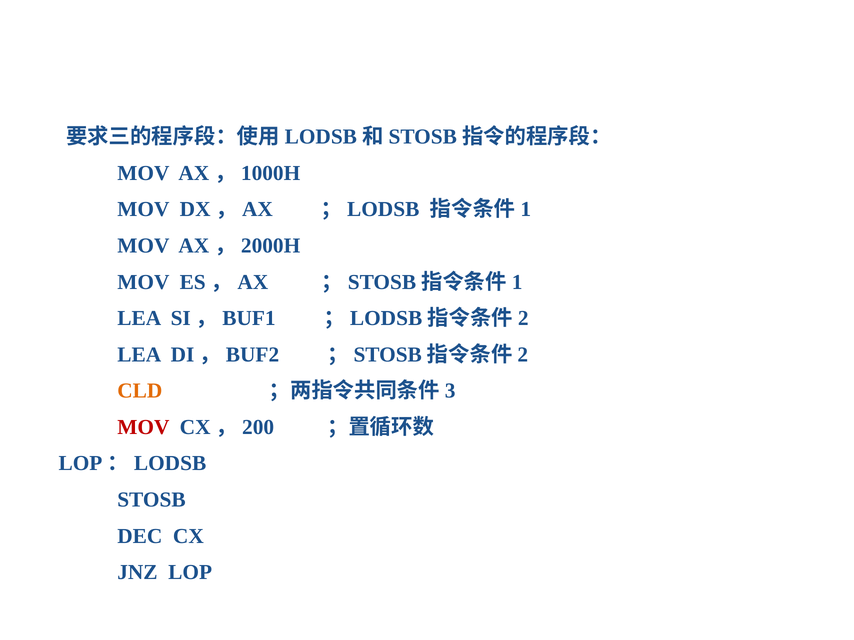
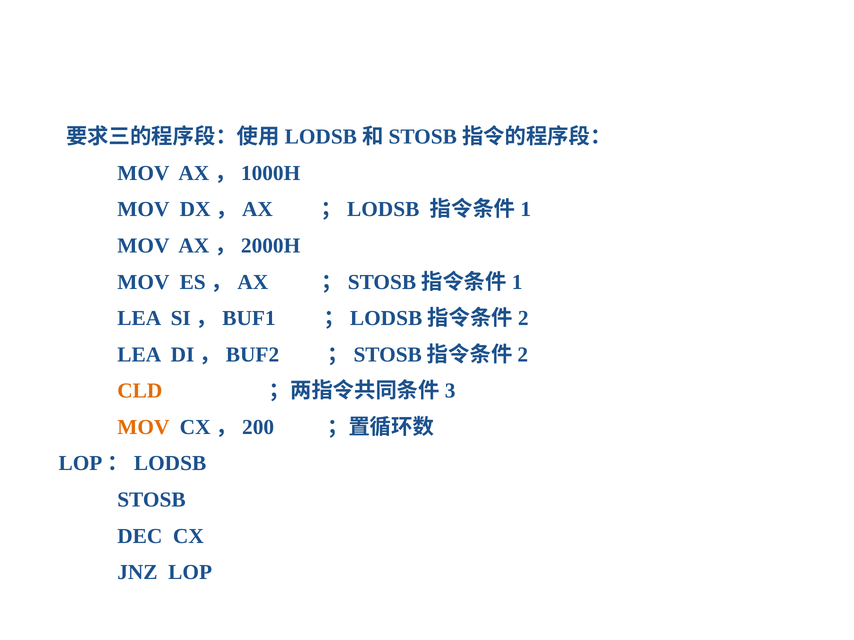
MOV at (143, 427) colour: red -> orange
